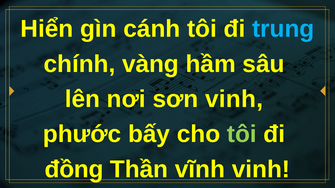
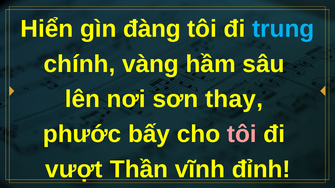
cánh: cánh -> đàng
sơn vinh: vinh -> thay
tôi at (242, 134) colour: light green -> pink
đồng: đồng -> vượt
vĩnh vinh: vinh -> đỉnh
